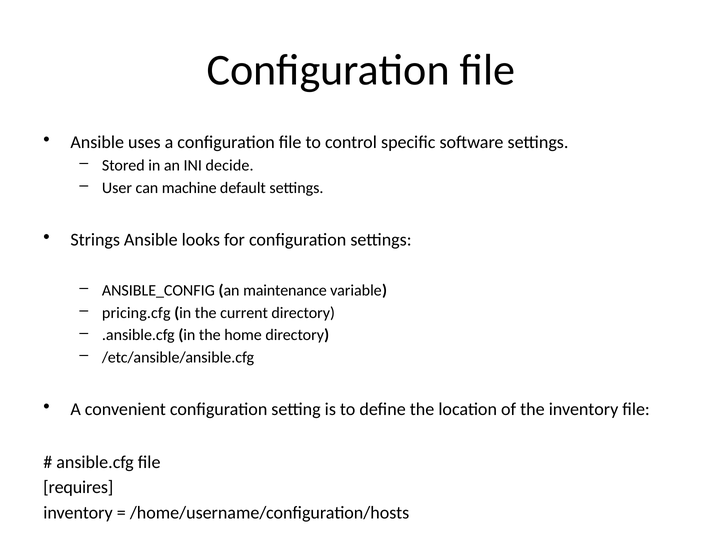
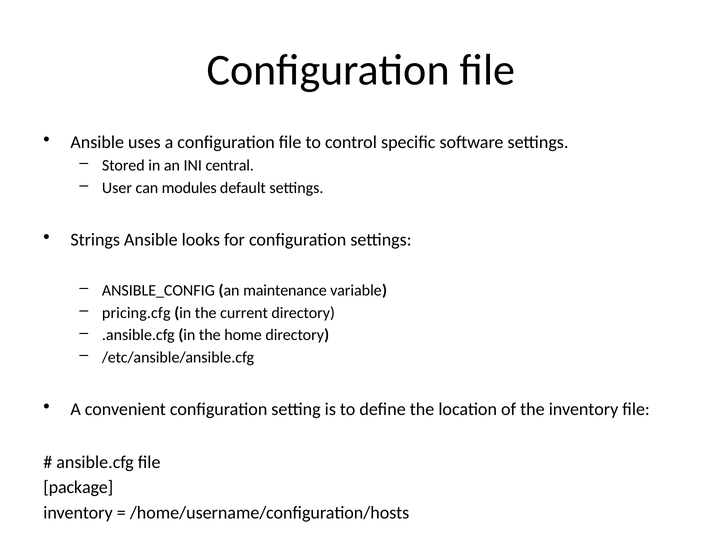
decide: decide -> central
machine: machine -> modules
requires: requires -> package
